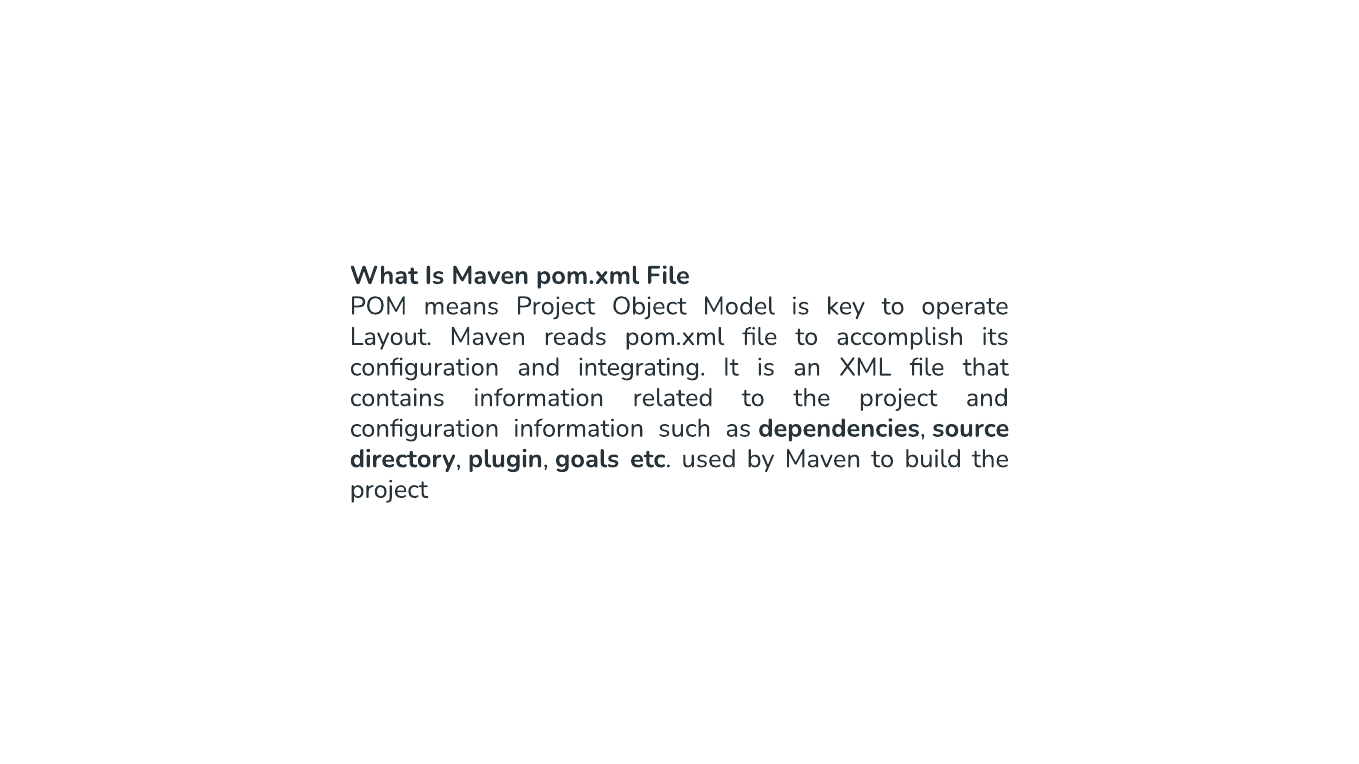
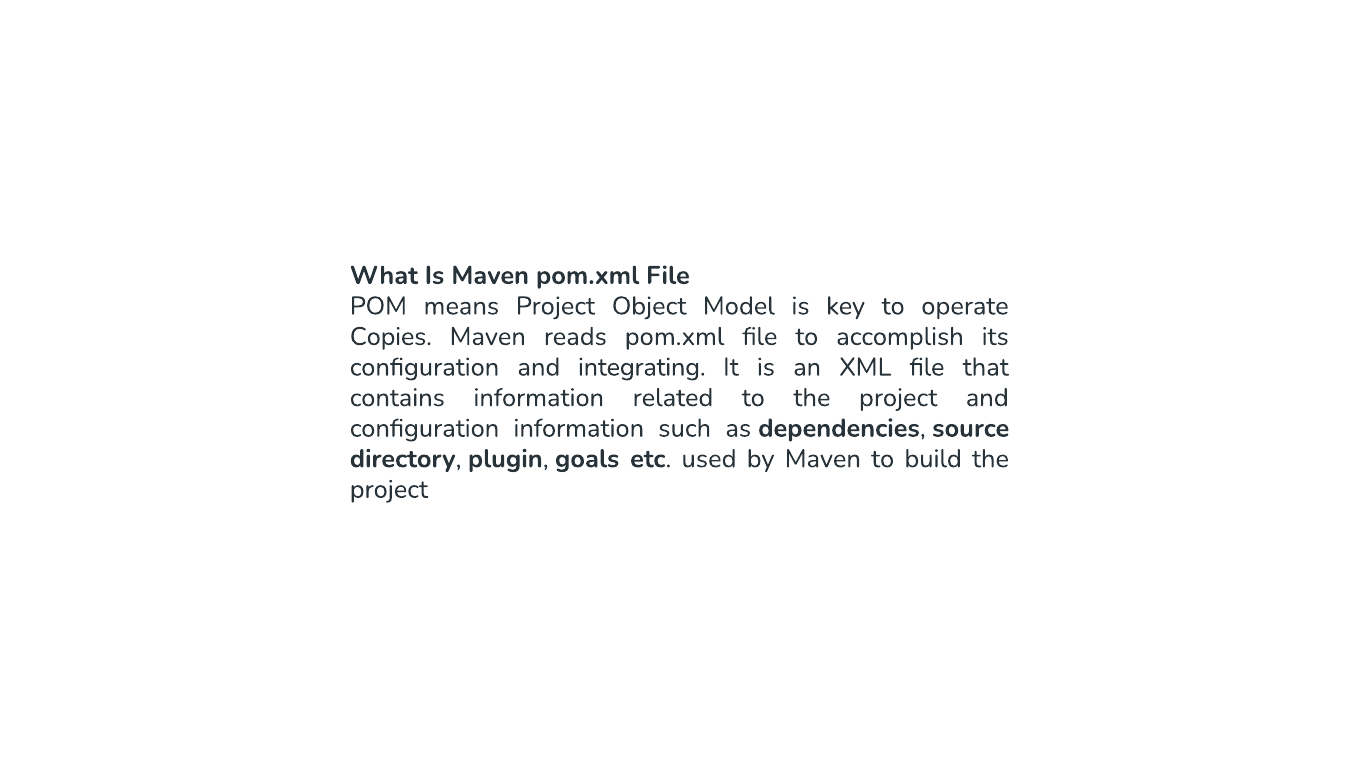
Layout: Layout -> Copies
